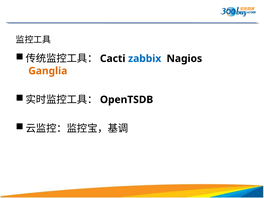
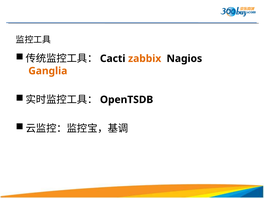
zabbix colour: blue -> orange
